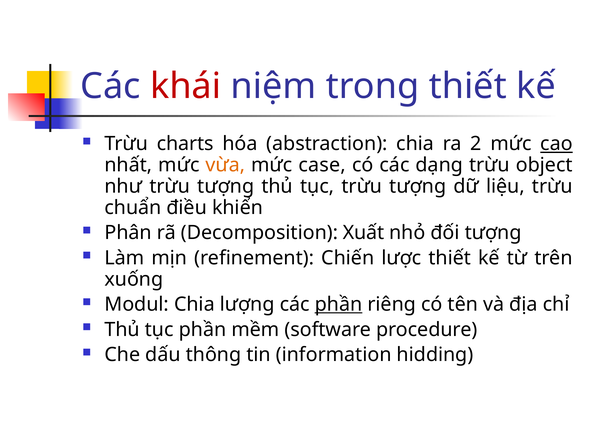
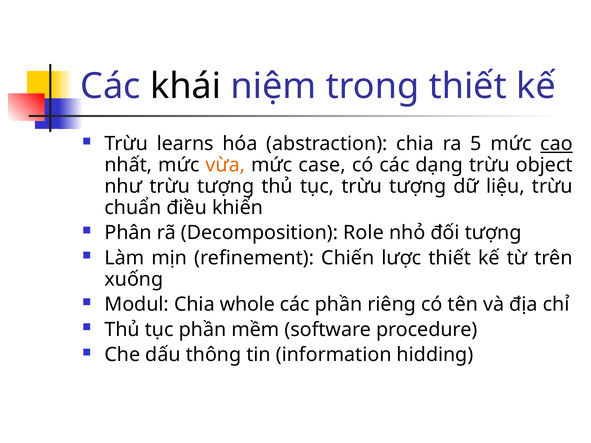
khái colour: red -> black
charts: charts -> learns
2: 2 -> 5
Xuất: Xuất -> Role
lượng: lượng -> whole
phần at (339, 305) underline: present -> none
